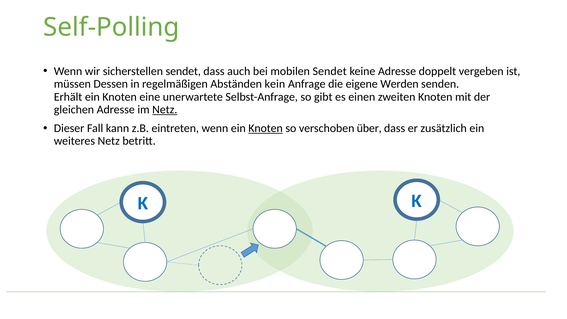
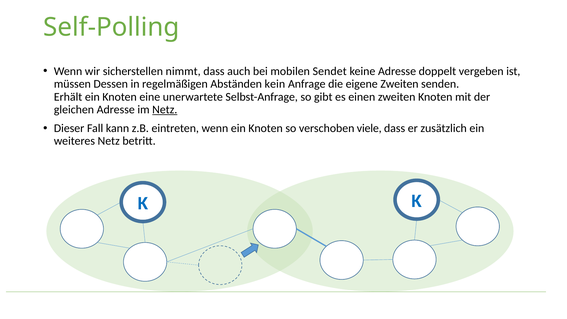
sicherstellen sendet: sendet -> nimmt
eigene Werden: Werden -> Zweiten
Knoten at (266, 128) underline: present -> none
über: über -> viele
